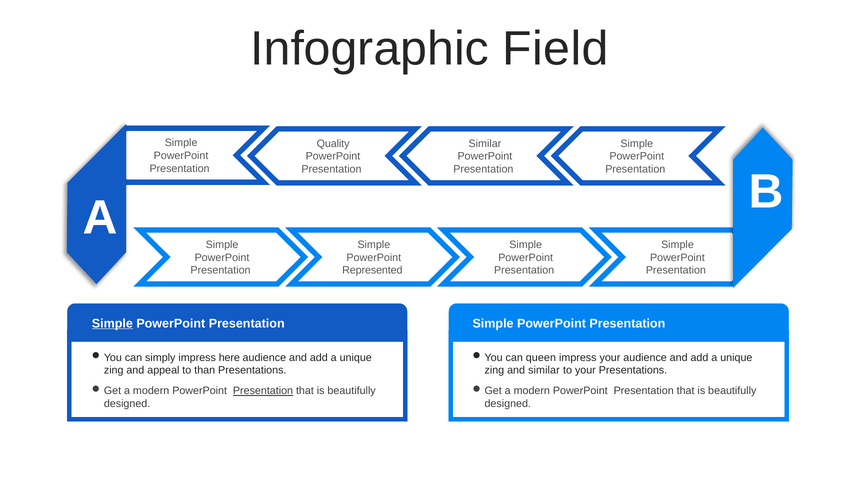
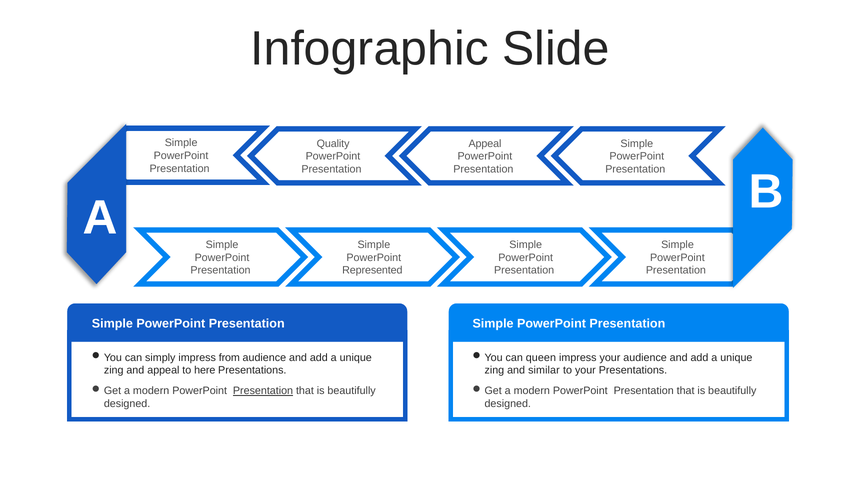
Field: Field -> Slide
Similar at (485, 144): Similar -> Appeal
Simple at (112, 324) underline: present -> none
here: here -> from
than: than -> here
